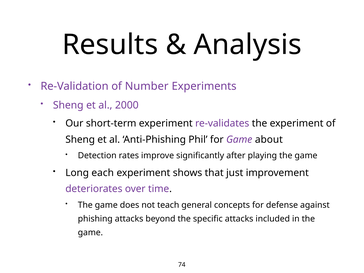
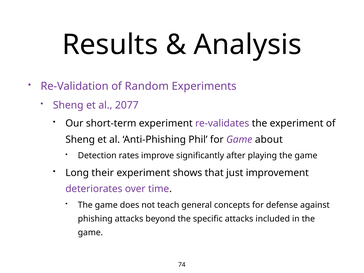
Number: Number -> Random
2000: 2000 -> 2077
each: each -> their
